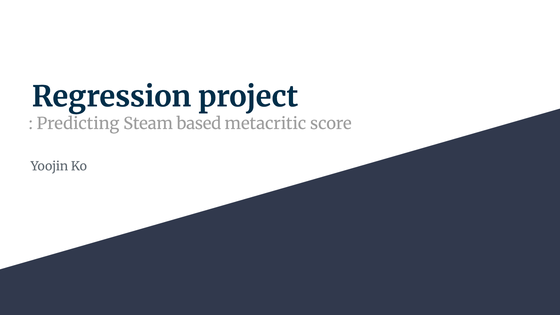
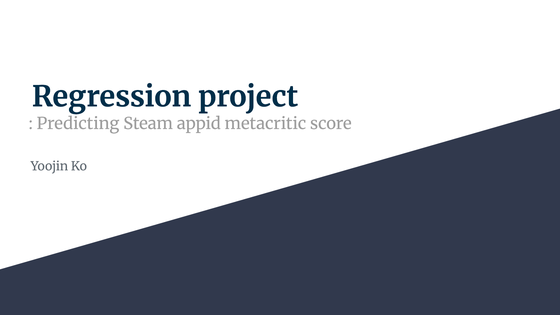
based: based -> appid
